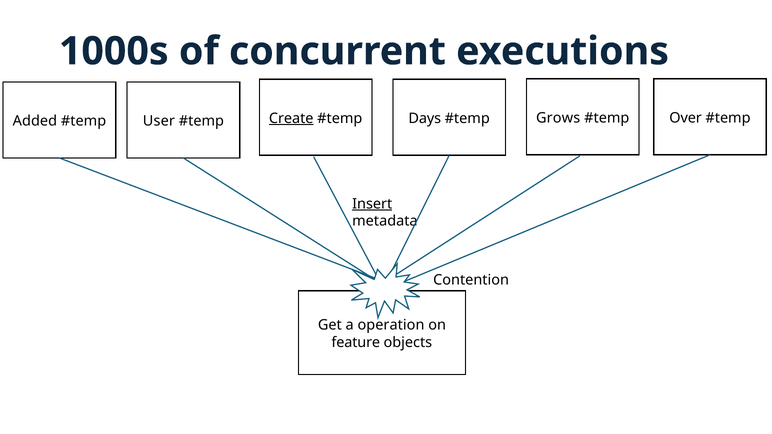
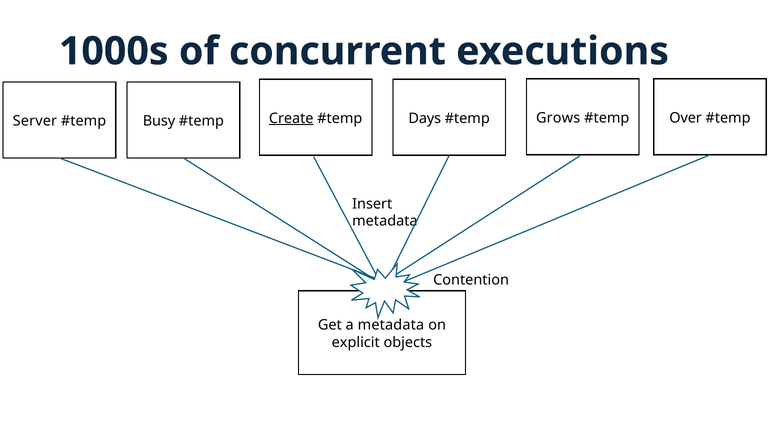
Added: Added -> Server
User: User -> Busy
Insert underline: present -> none
a operation: operation -> metadata
feature: feature -> explicit
